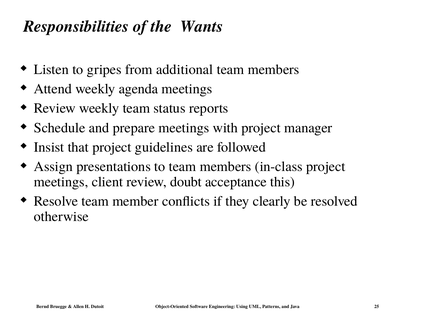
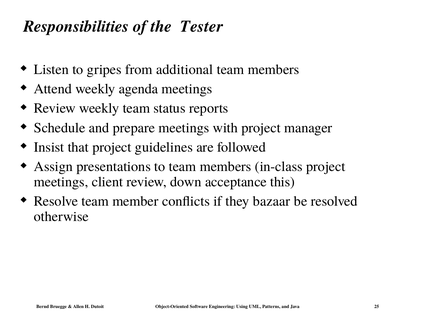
Wants: Wants -> Tester
doubt: doubt -> down
clearly: clearly -> bazaar
